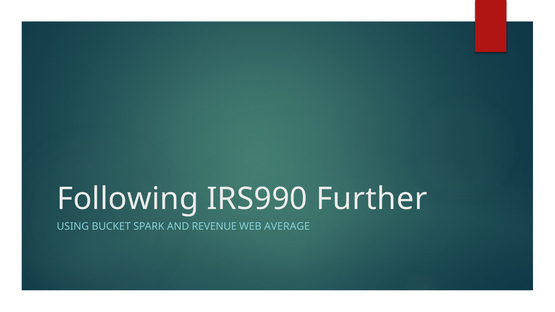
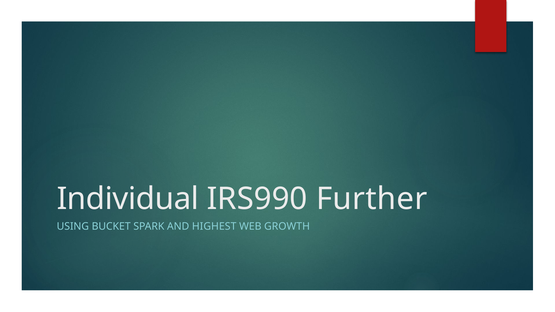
Following: Following -> Individual
REVENUE: REVENUE -> HIGHEST
AVERAGE: AVERAGE -> GROWTH
